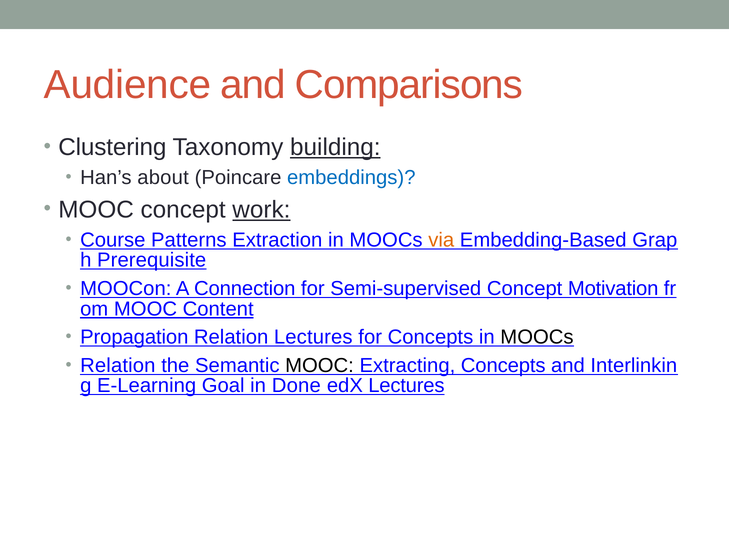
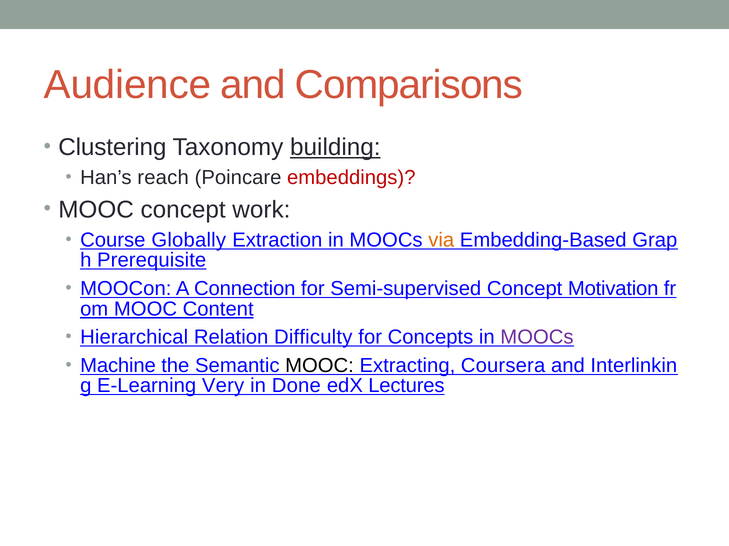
about: about -> reach
embeddings colour: blue -> red
work underline: present -> none
Patterns: Patterns -> Globally
Propagation: Propagation -> Hierarchical
Relation Lectures: Lectures -> Difficulty
MOOCs at (537, 338) colour: black -> purple
Relation at (118, 366): Relation -> Machine
Extracting Concepts: Concepts -> Coursera
Goal: Goal -> Very
